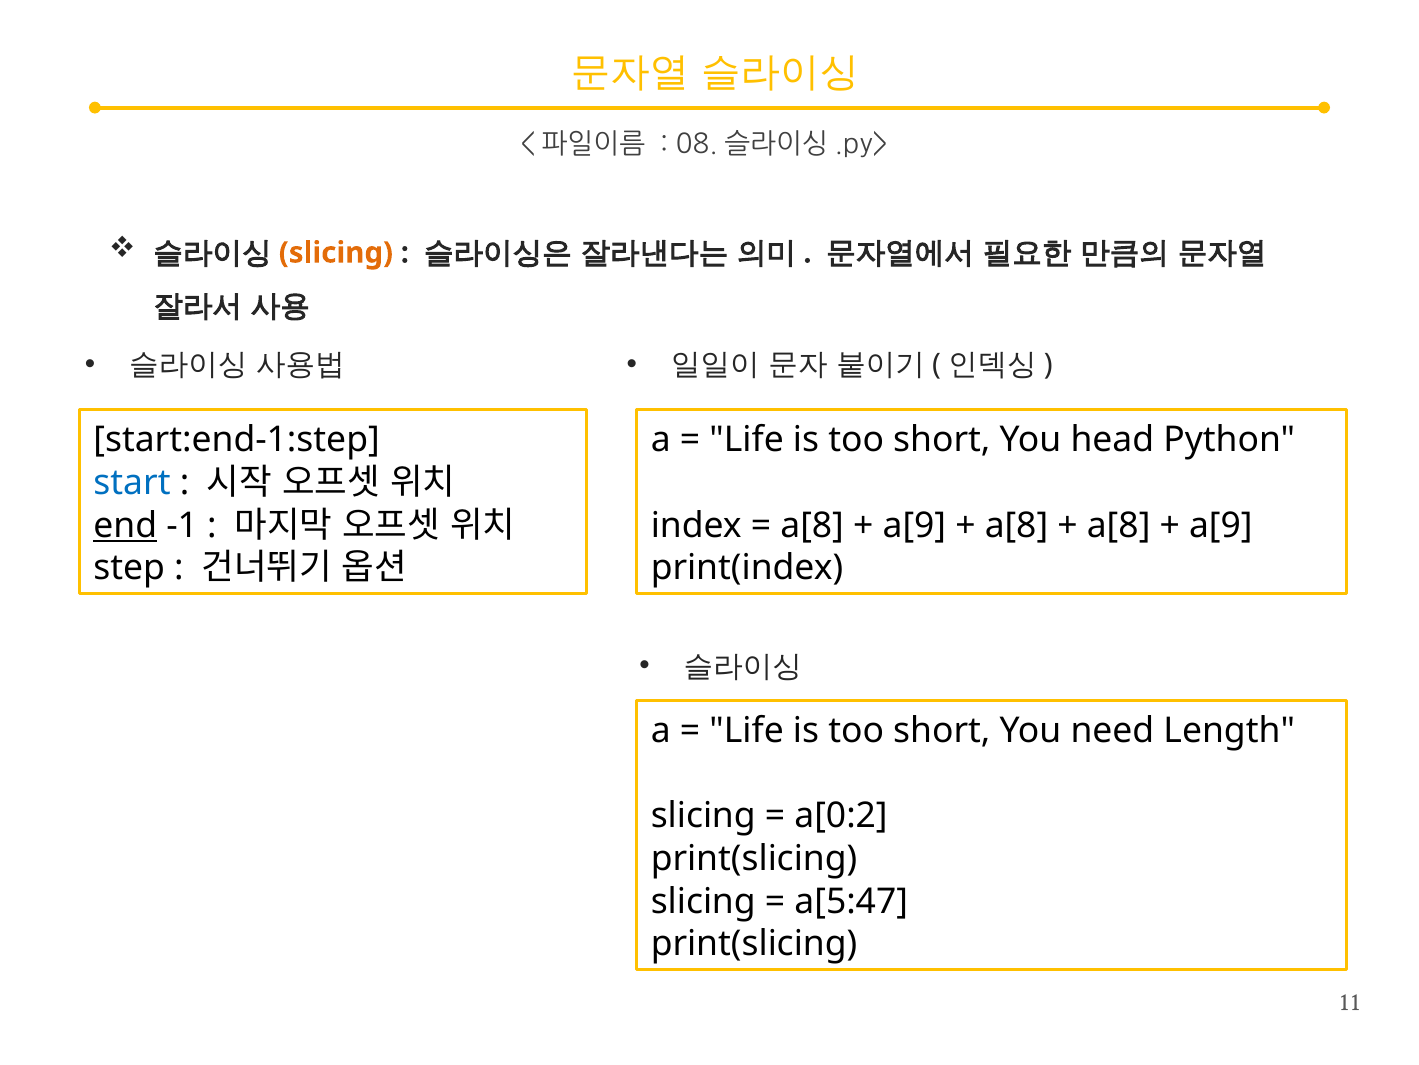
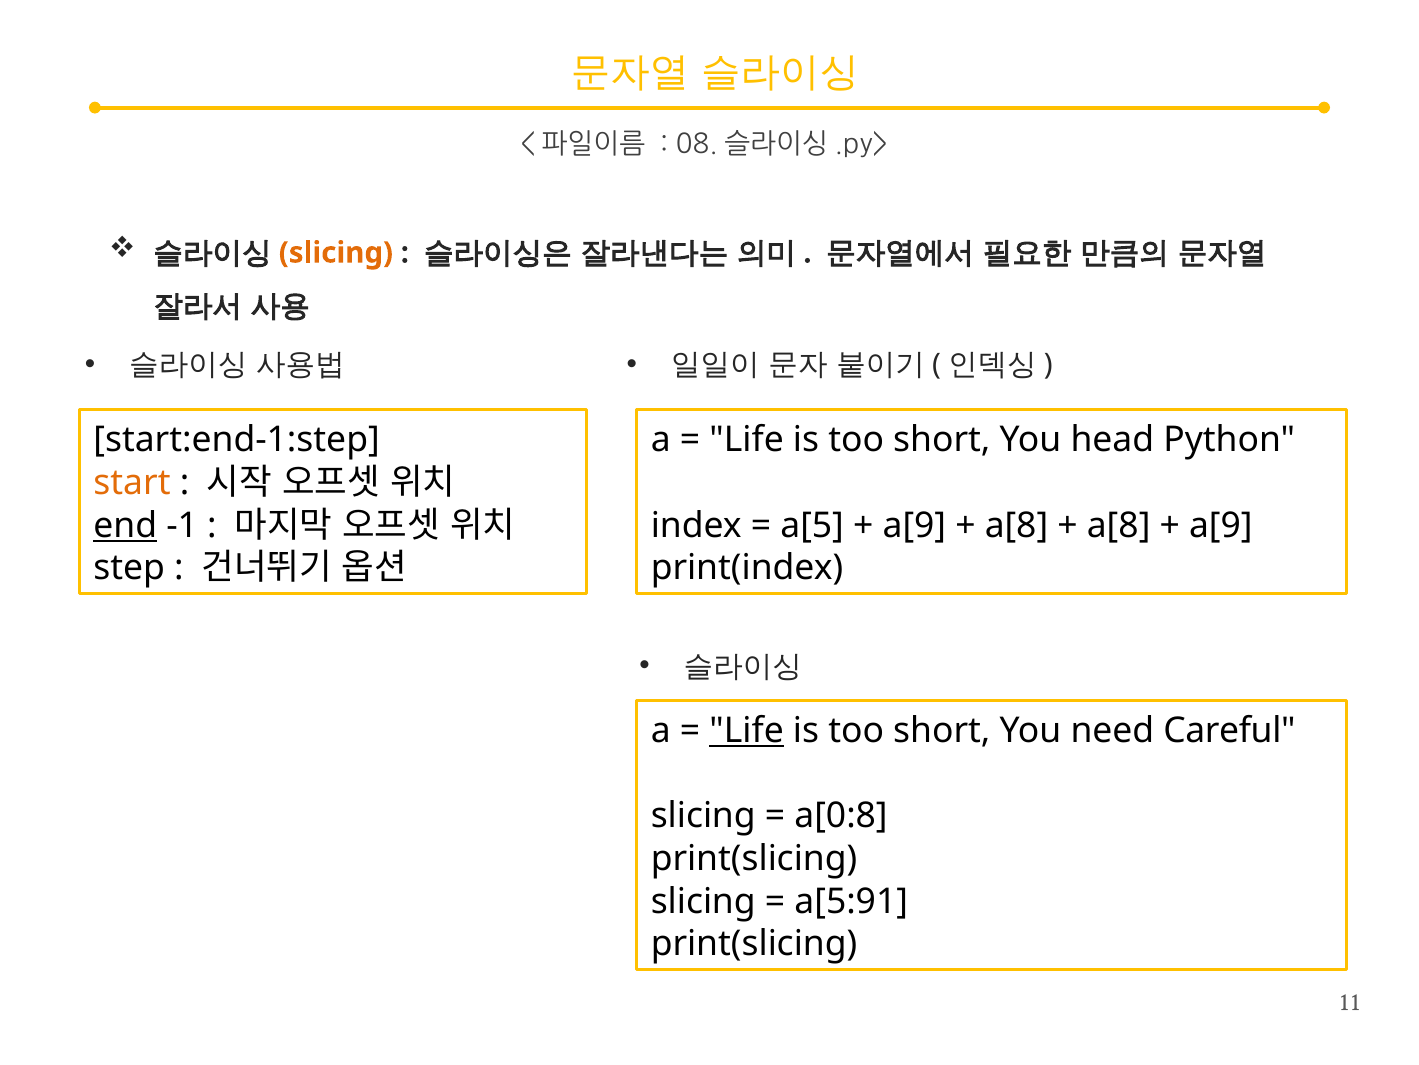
start colour: blue -> orange
a[8 at (812, 525): a[8 -> a[5
Life at (747, 730) underline: none -> present
Length: Length -> Careful
a[0:2: a[0:2 -> a[0:8
a[5:47: a[5:47 -> a[5:91
